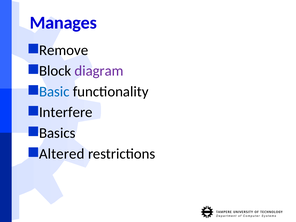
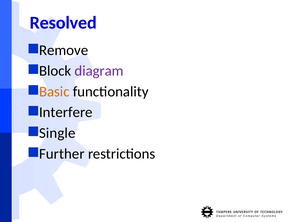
Manages: Manages -> Resolved
Basic colour: blue -> orange
Basics: Basics -> Single
Altered: Altered -> Further
